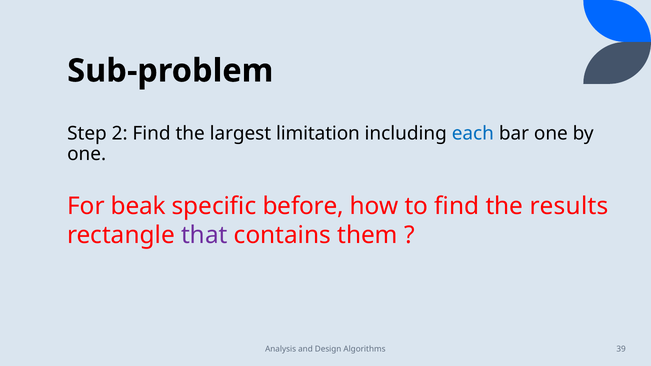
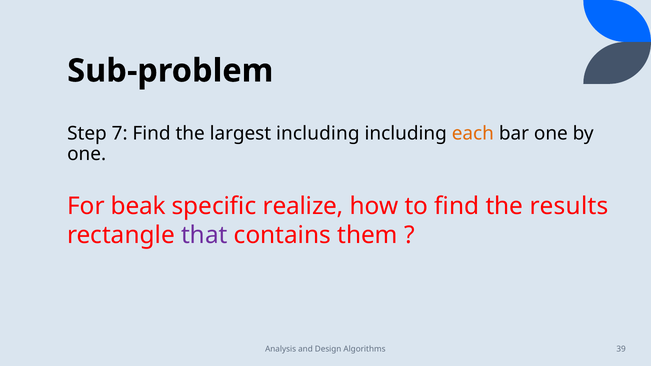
2: 2 -> 7
largest limitation: limitation -> including
each colour: blue -> orange
before: before -> realize
